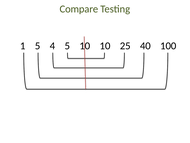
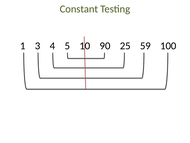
Compare: Compare -> Constant
1 5: 5 -> 3
10 at (105, 46): 10 -> 90
40: 40 -> 59
